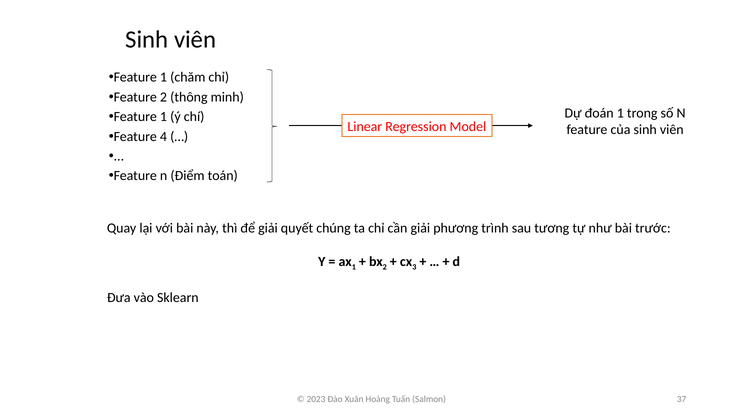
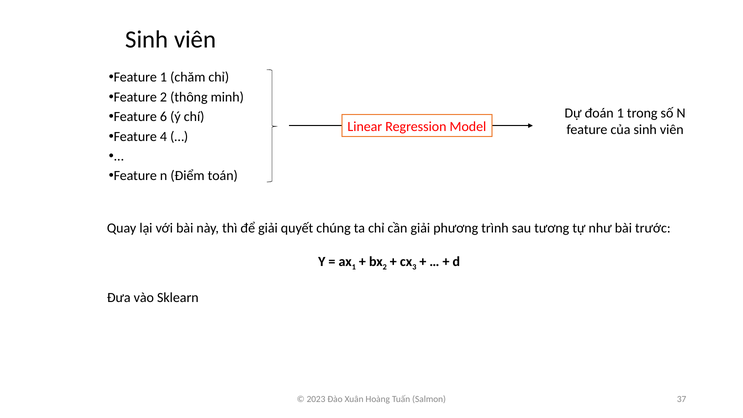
1 at (163, 117): 1 -> 6
